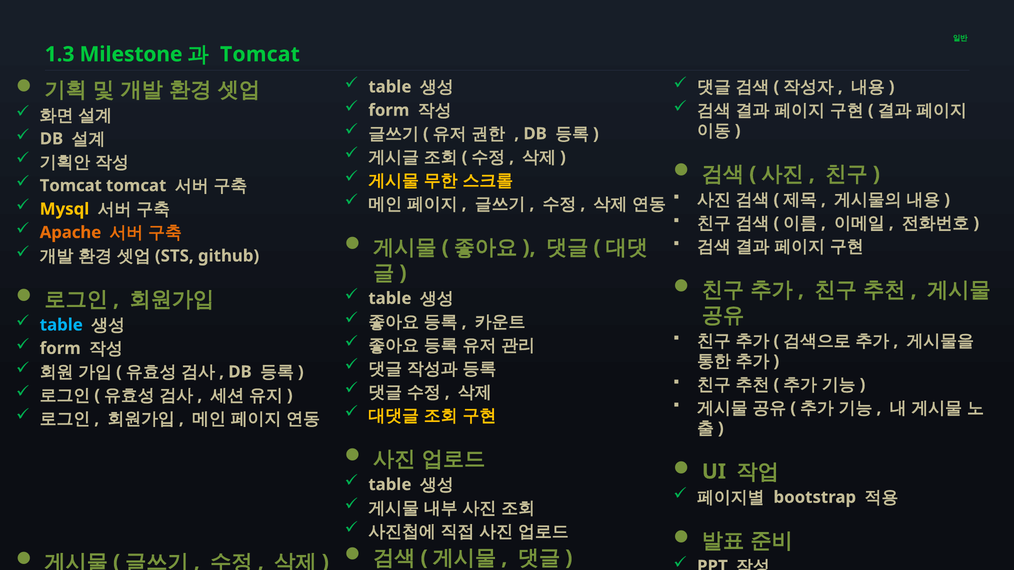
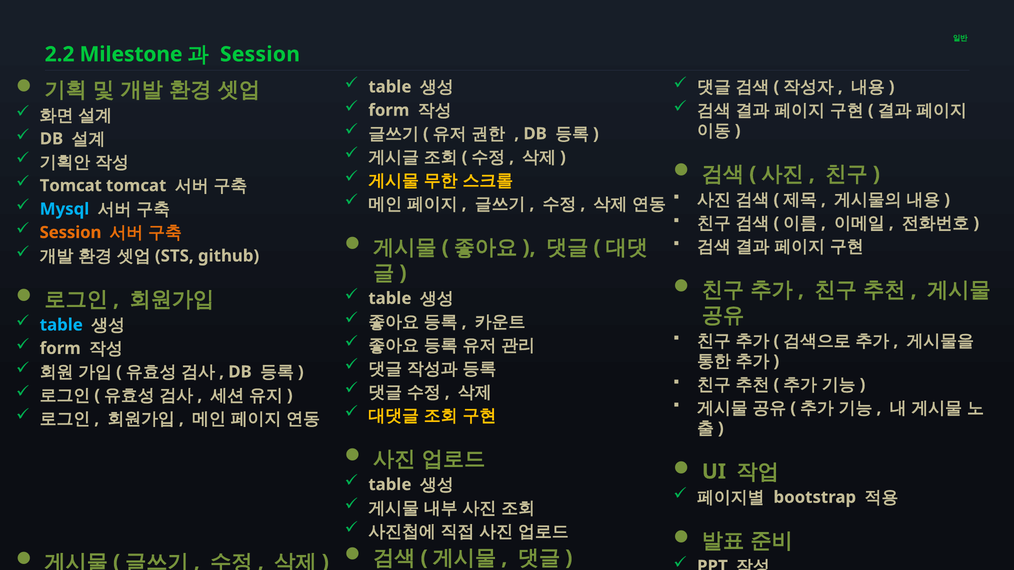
1.3: 1.3 -> 2.2
Tomcat at (260, 54): Tomcat -> Session
Mysql colour: yellow -> light blue
Apache at (70, 233): Apache -> Session
